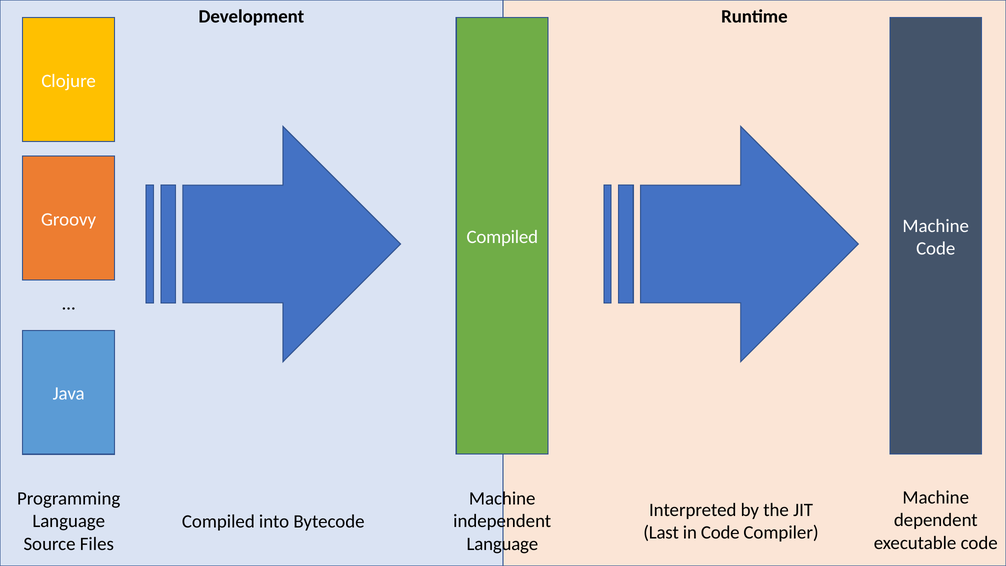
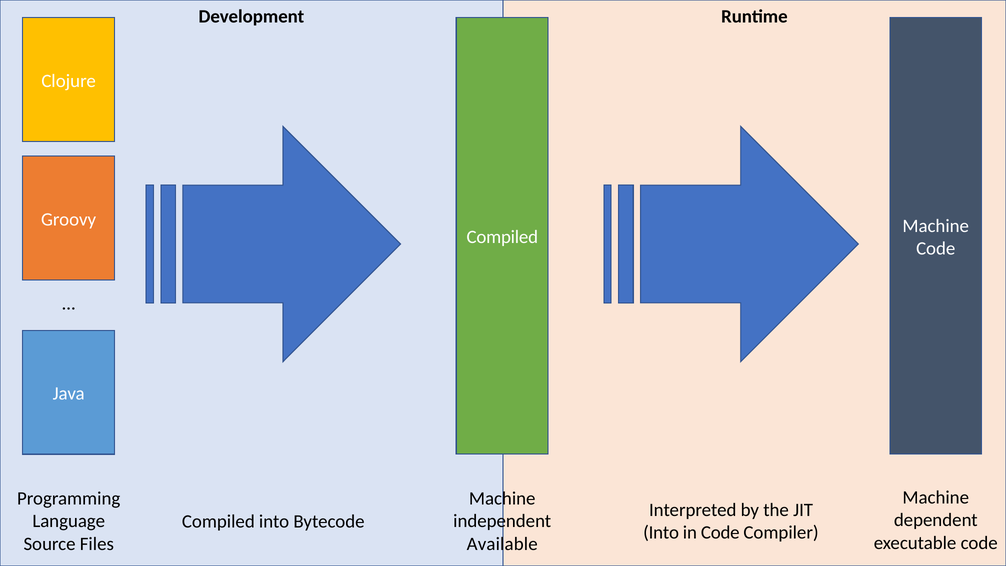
Last at (661, 532): Last -> Into
Language at (502, 544): Language -> Available
